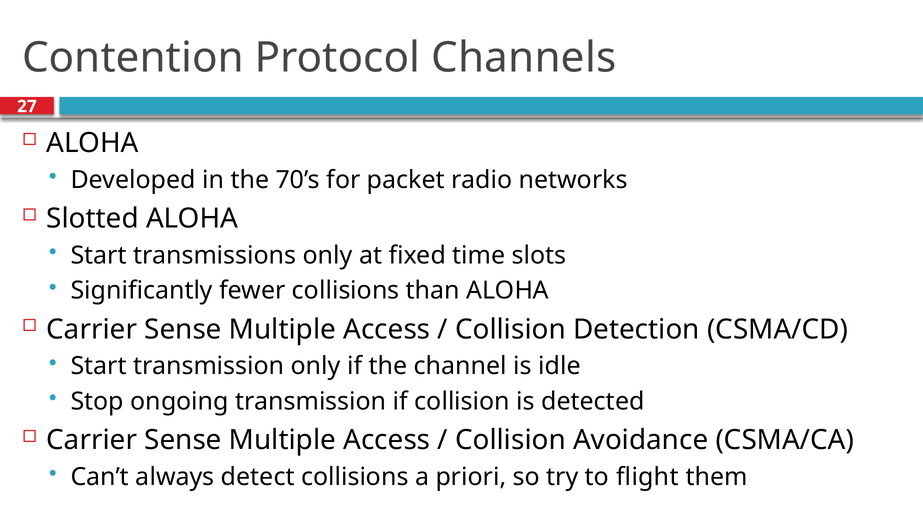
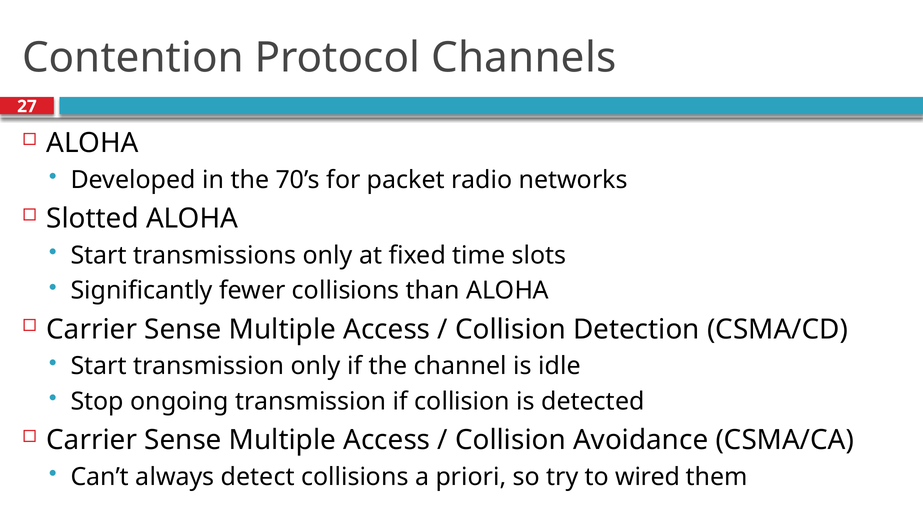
flight: flight -> wired
